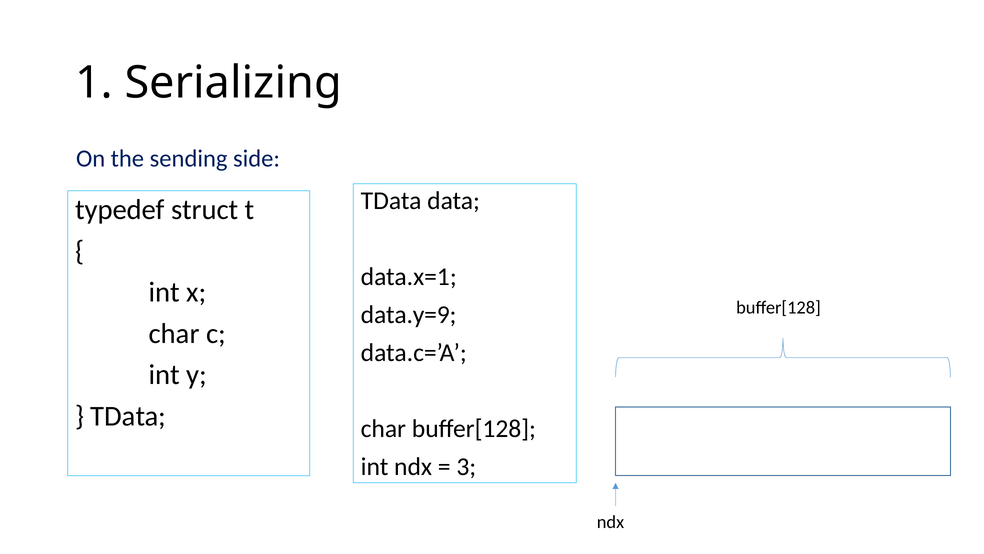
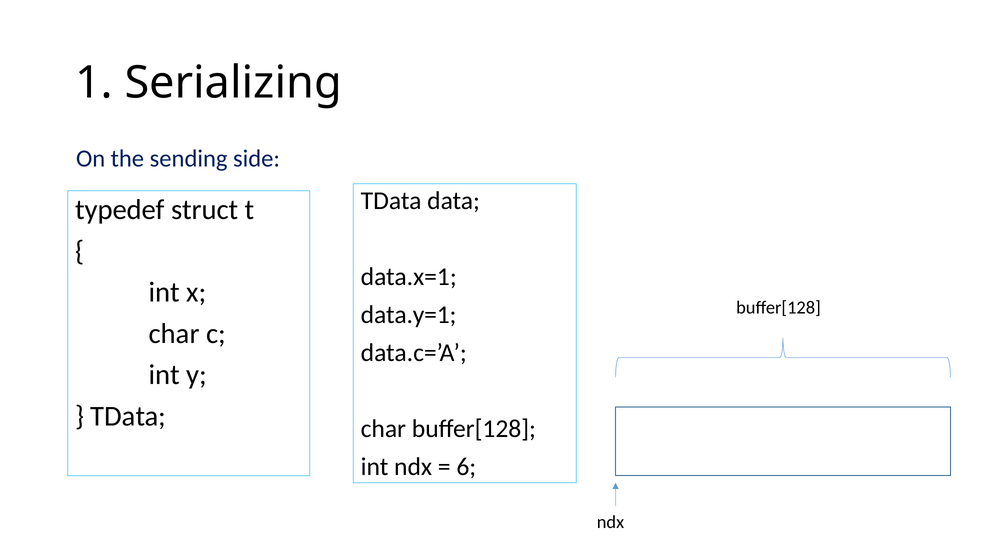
data.y=9: data.y=9 -> data.y=1
3: 3 -> 6
